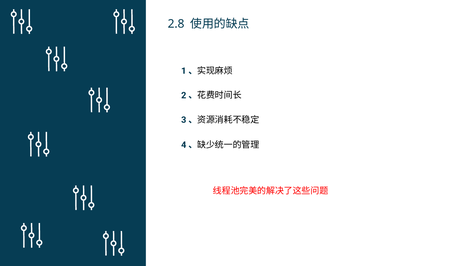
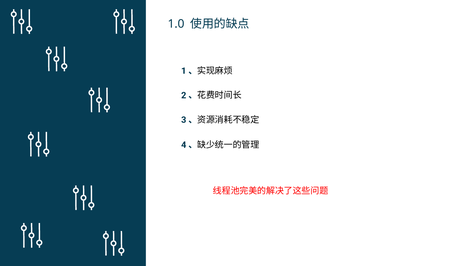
2.8: 2.8 -> 1.0
